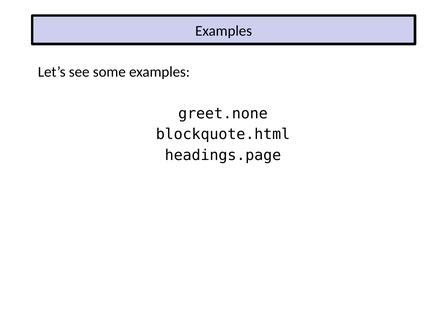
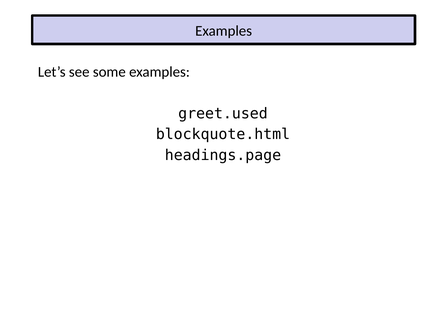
greet.none: greet.none -> greet.used
